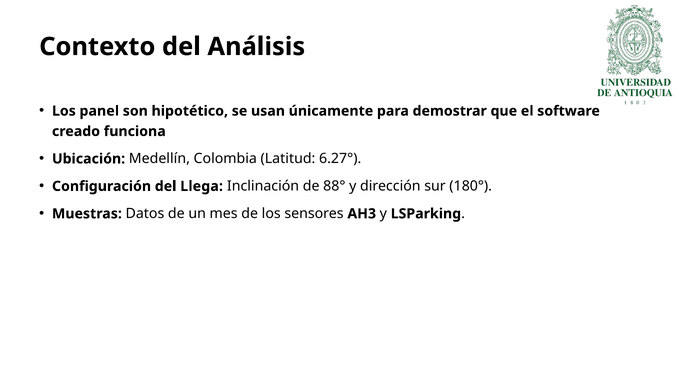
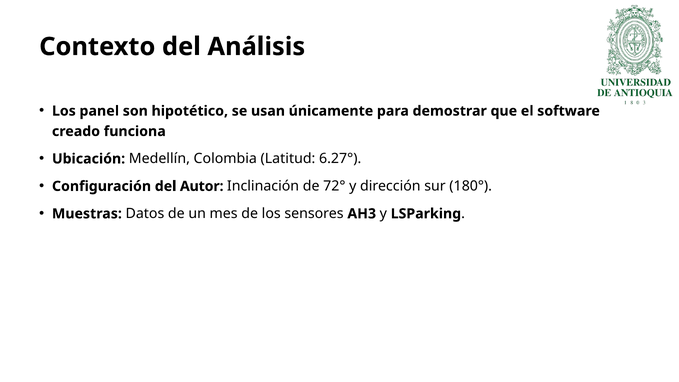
Llega: Llega -> Autor
88°: 88° -> 72°
